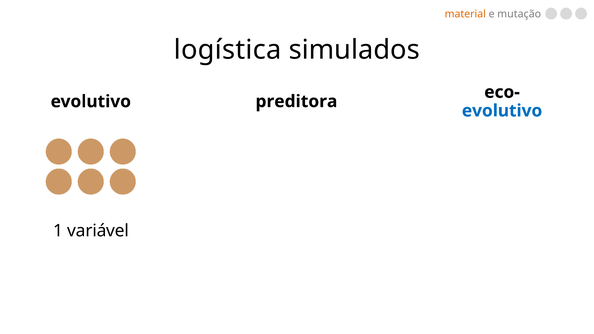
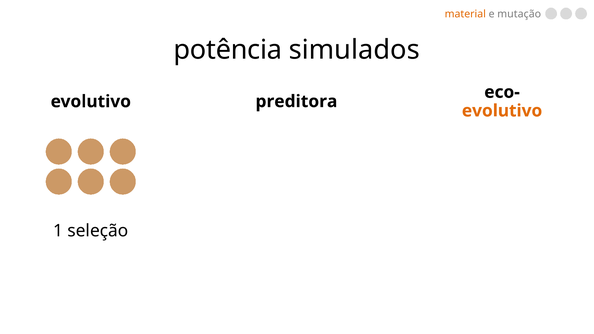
logística: logística -> potência
evolutivo at (502, 111) colour: blue -> orange
variável: variável -> seleção
